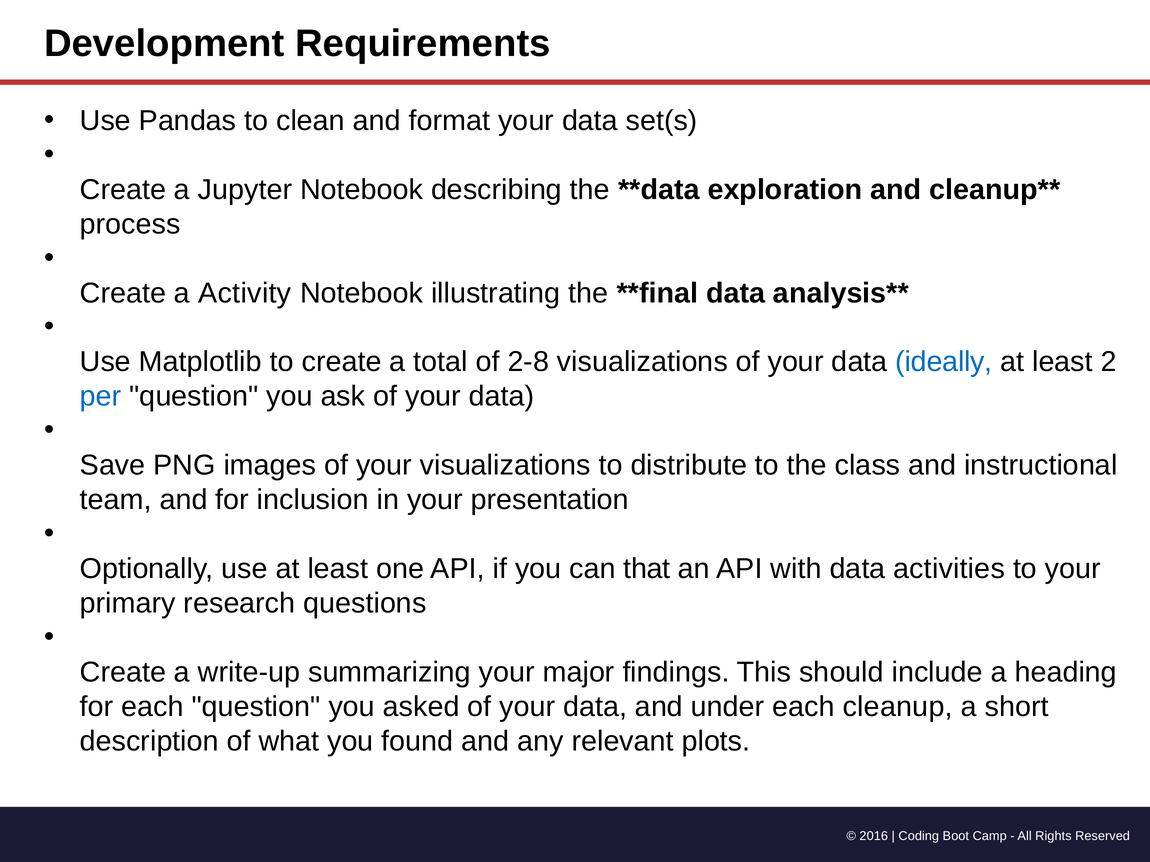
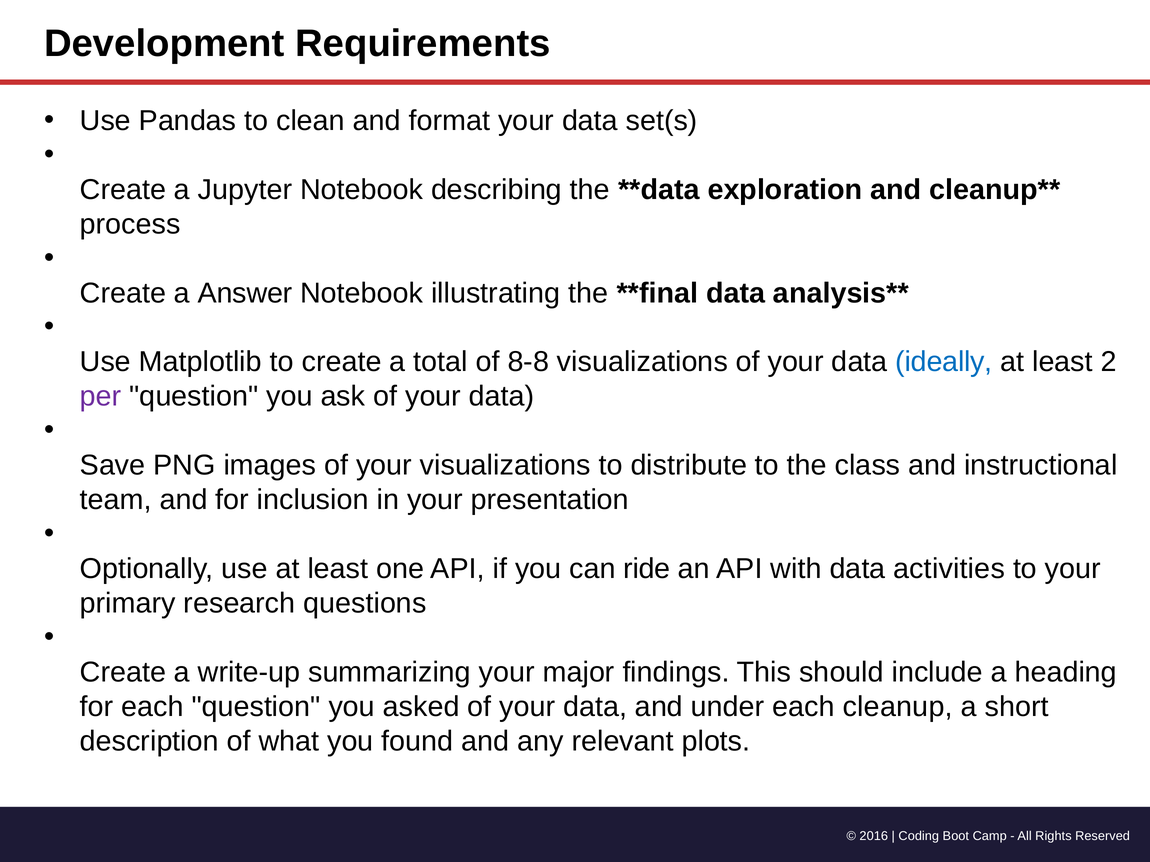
Activity: Activity -> Answer
2-8: 2-8 -> 8-8
per colour: blue -> purple
that: that -> ride
